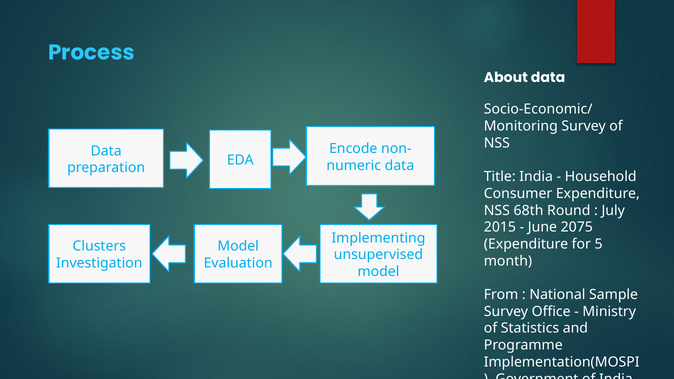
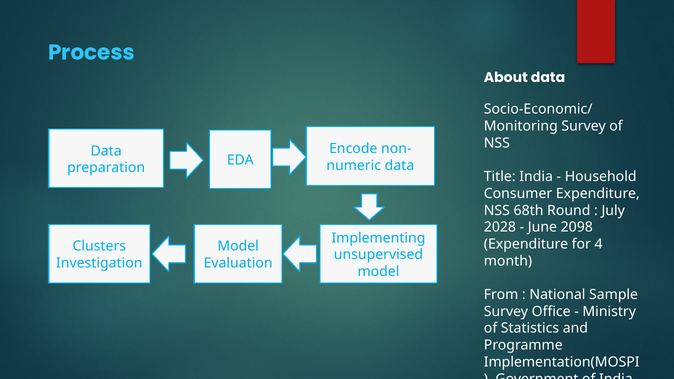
2015: 2015 -> 2028
2075: 2075 -> 2098
5: 5 -> 4
